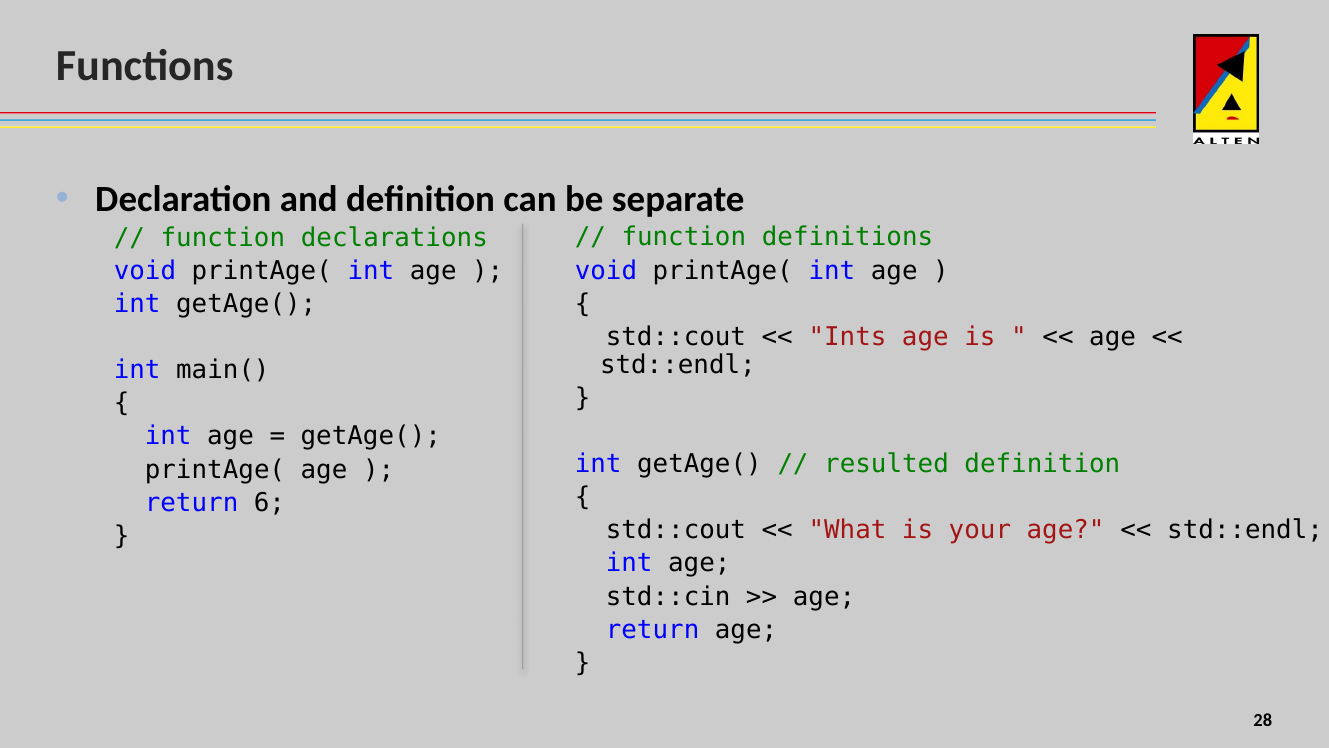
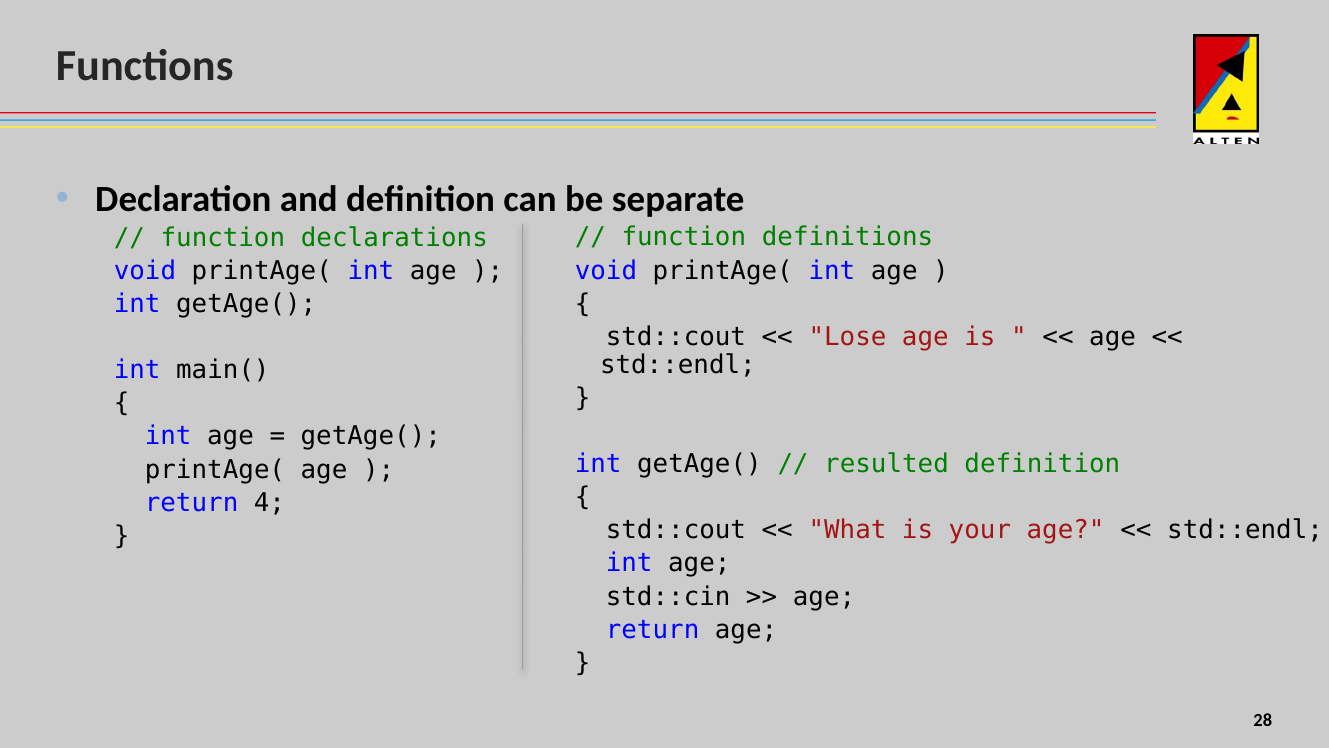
Ints: Ints -> Lose
6: 6 -> 4
